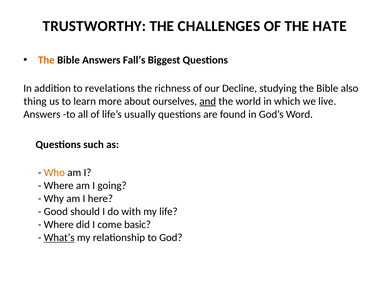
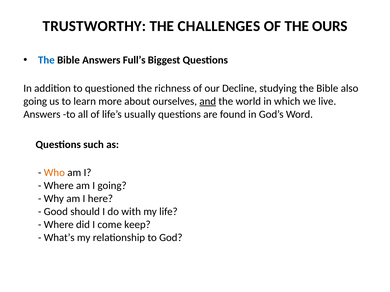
HATE: HATE -> OURS
The at (46, 60) colour: orange -> blue
Fall’s: Fall’s -> Full’s
revelations: revelations -> questioned
thing at (35, 101): thing -> going
basic: basic -> keep
What’s underline: present -> none
